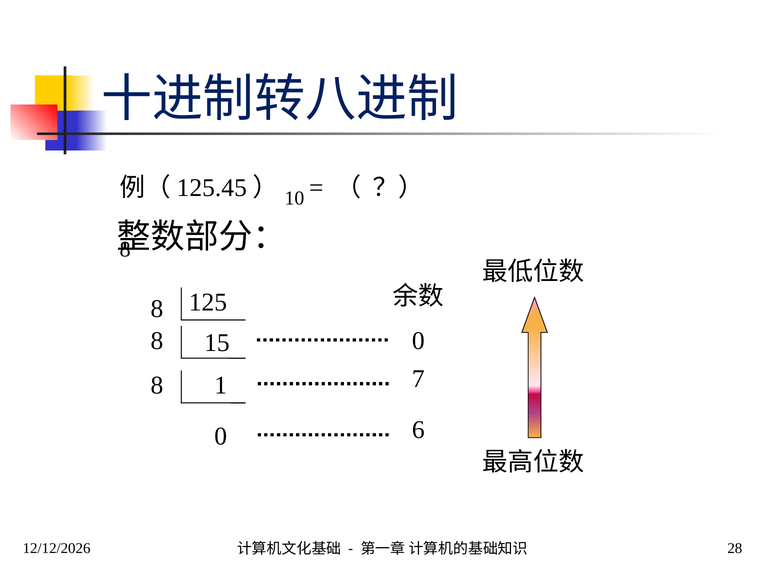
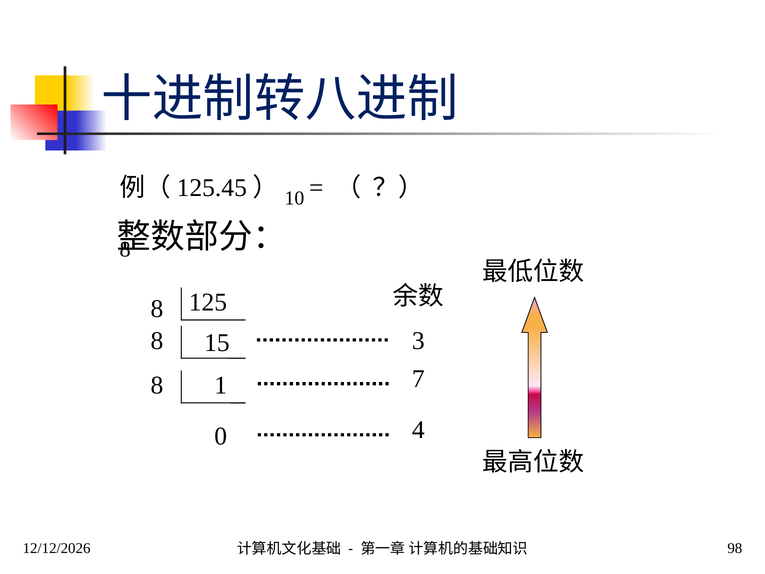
15 0: 0 -> 3
6: 6 -> 4
28: 28 -> 98
